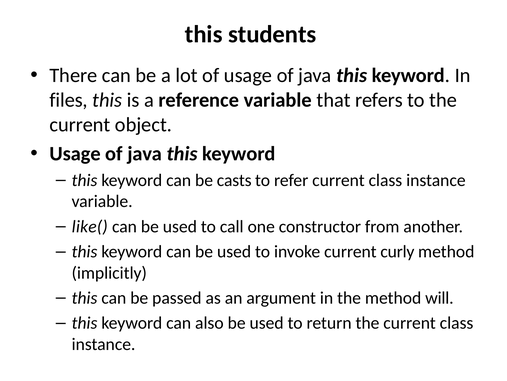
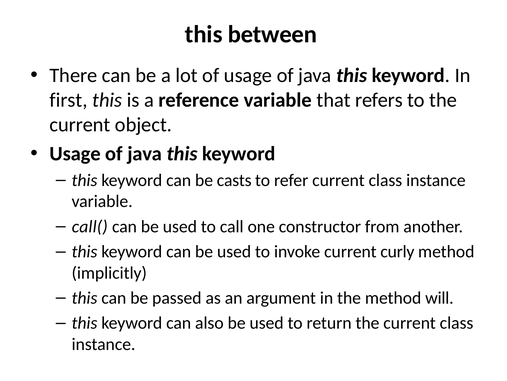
students: students -> between
files: files -> first
like(: like( -> call(
